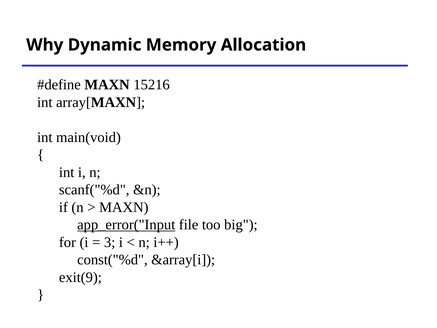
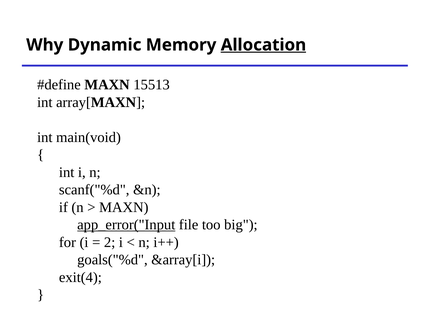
Allocation underline: none -> present
15216: 15216 -> 15513
3: 3 -> 2
const("%d: const("%d -> goals("%d
exit(9: exit(9 -> exit(4
